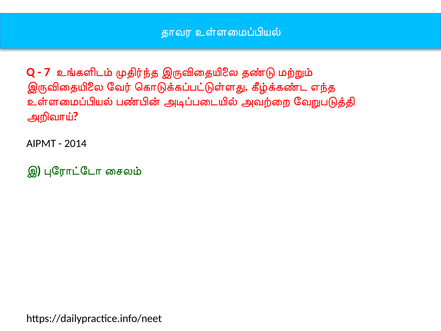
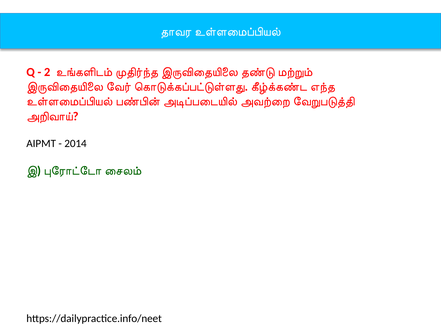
7: 7 -> 2
